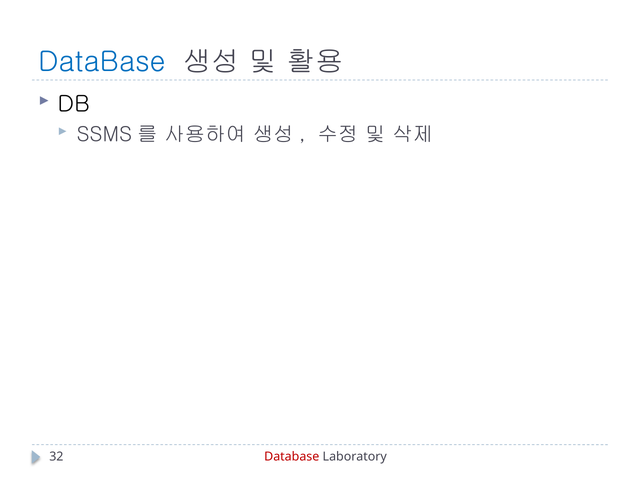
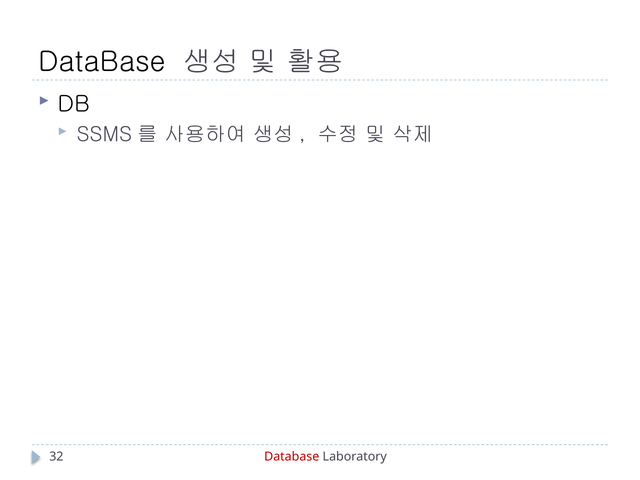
DataBase at (102, 62) colour: blue -> black
